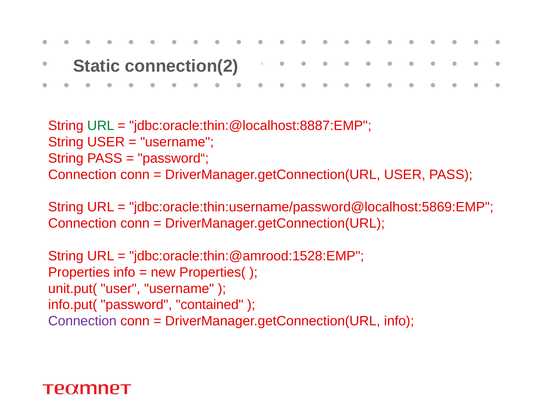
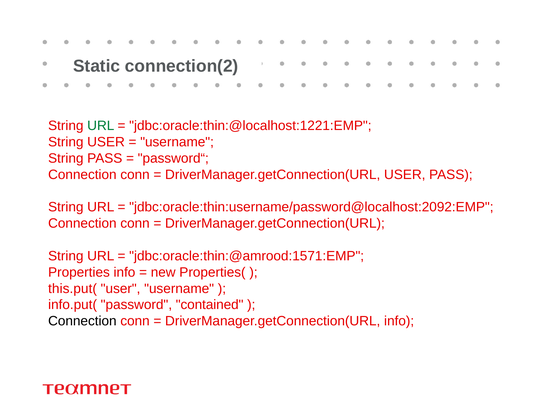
jdbc:oracle:thin:@localhost:8887:EMP: jdbc:oracle:thin:@localhost:8887:EMP -> jdbc:oracle:thin:@localhost:1221:EMP
jdbc:oracle:thin:username/password@localhost:5869:EMP: jdbc:oracle:thin:username/password@localhost:5869:EMP -> jdbc:oracle:thin:username/password@localhost:2092:EMP
jdbc:oracle:thin:@amrood:1528:EMP: jdbc:oracle:thin:@amrood:1528:EMP -> jdbc:oracle:thin:@amrood:1571:EMP
unit.put(: unit.put( -> this.put(
Connection at (82, 321) colour: purple -> black
